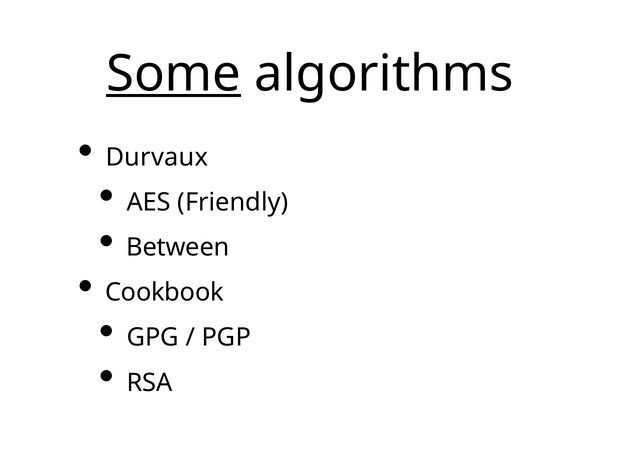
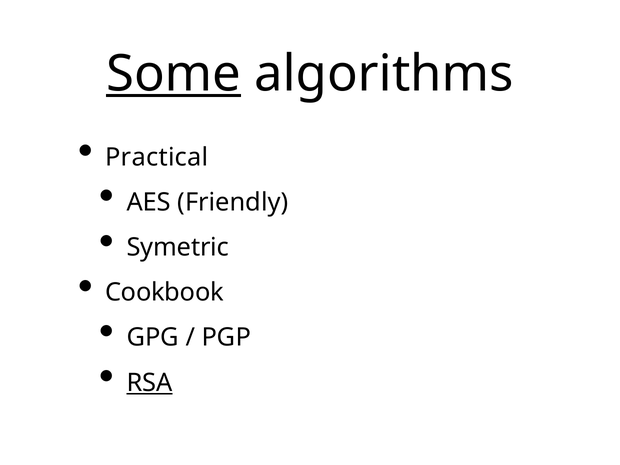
Durvaux: Durvaux -> Practical
Between: Between -> Symetric
RSA underline: none -> present
